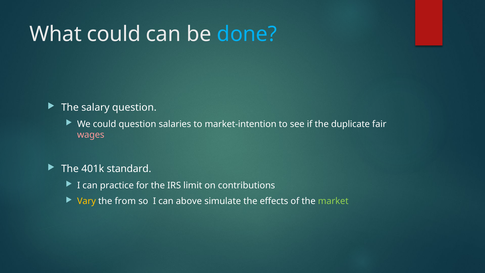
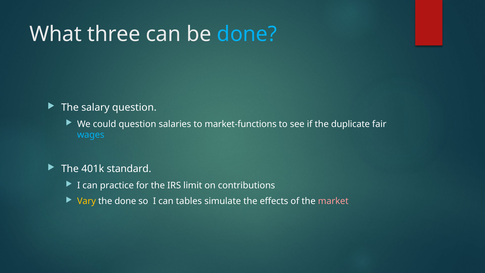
What could: could -> three
market-intention: market-intention -> market-functions
wages colour: pink -> light blue
the from: from -> done
above: above -> tables
market colour: light green -> pink
